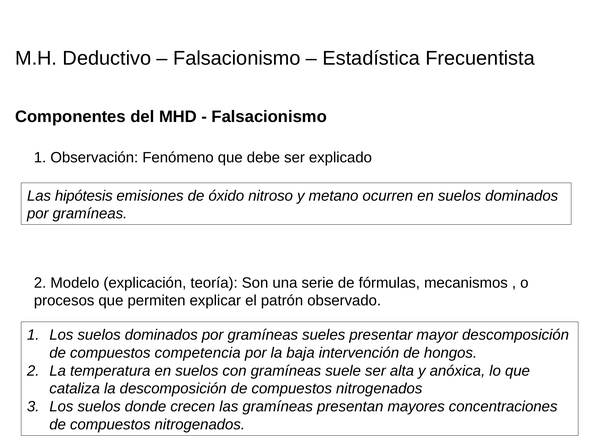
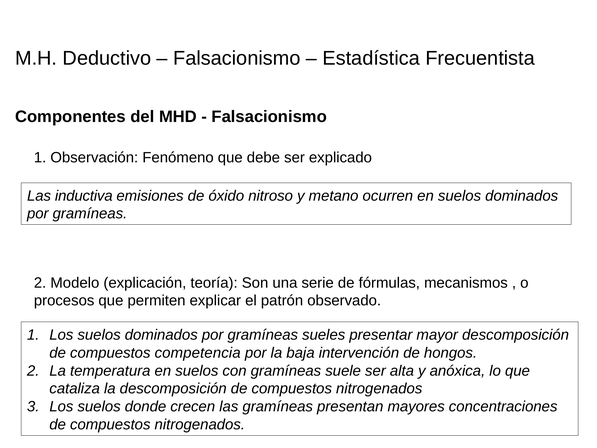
hipótesis: hipótesis -> inductiva
